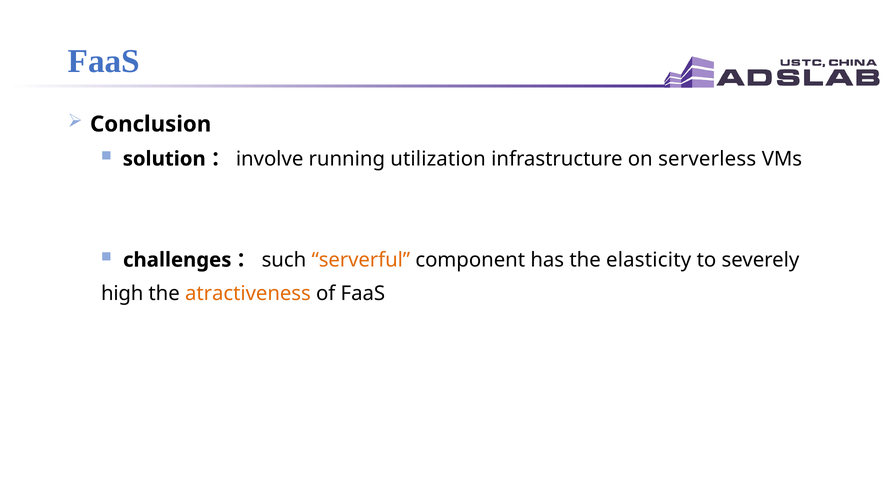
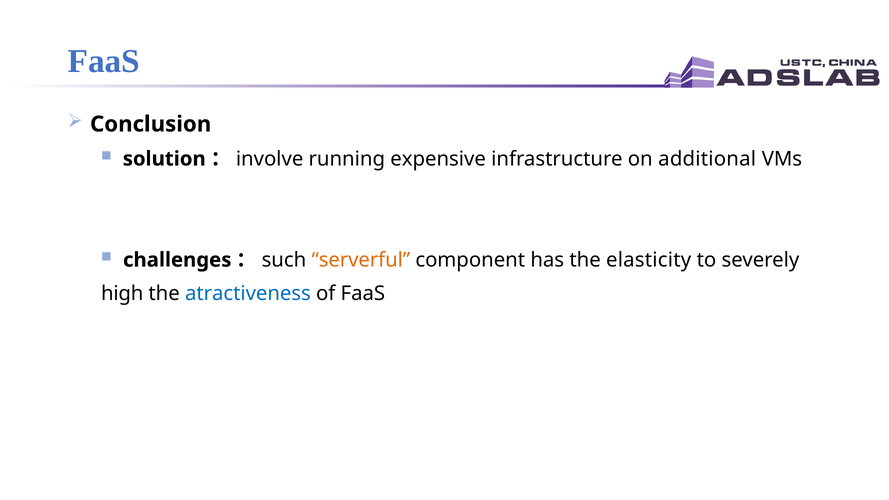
utilization: utilization -> expensive
serverless: serverless -> additional
atractiveness colour: orange -> blue
